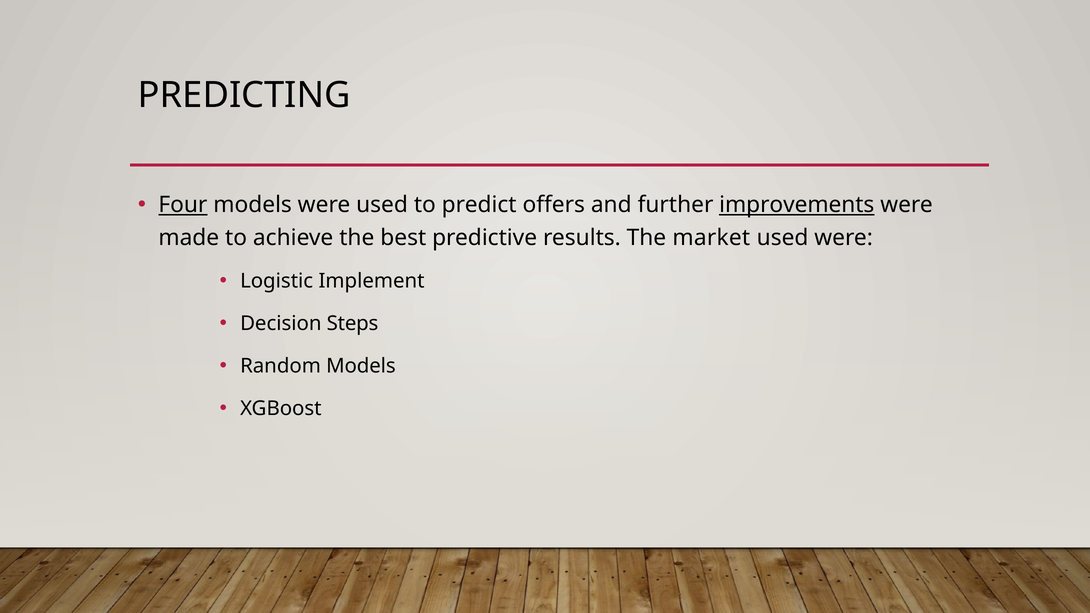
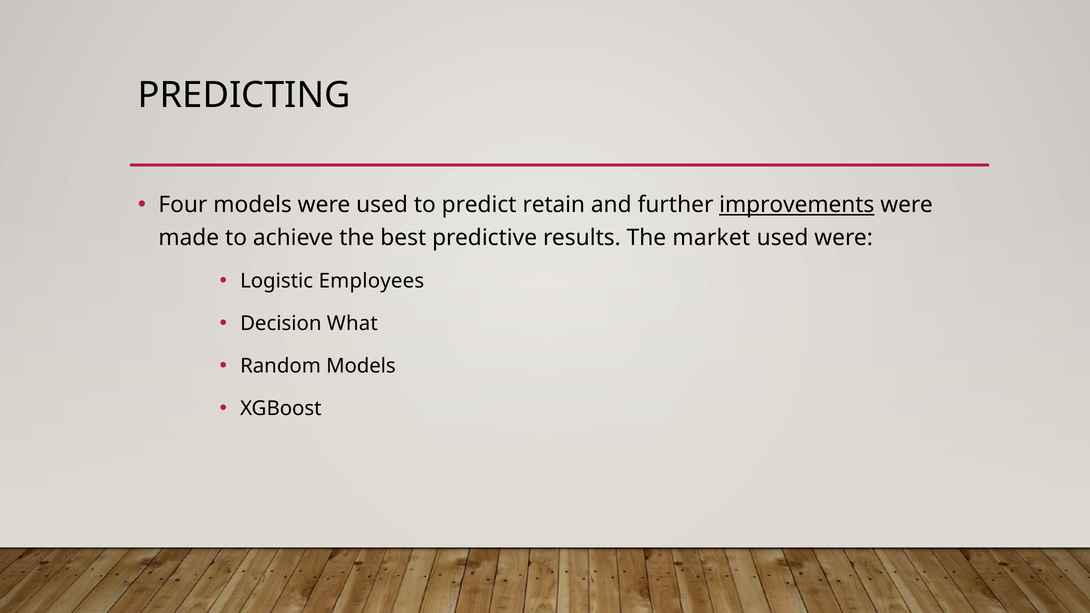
Four underline: present -> none
offers: offers -> retain
Implement: Implement -> Employees
Steps: Steps -> What
